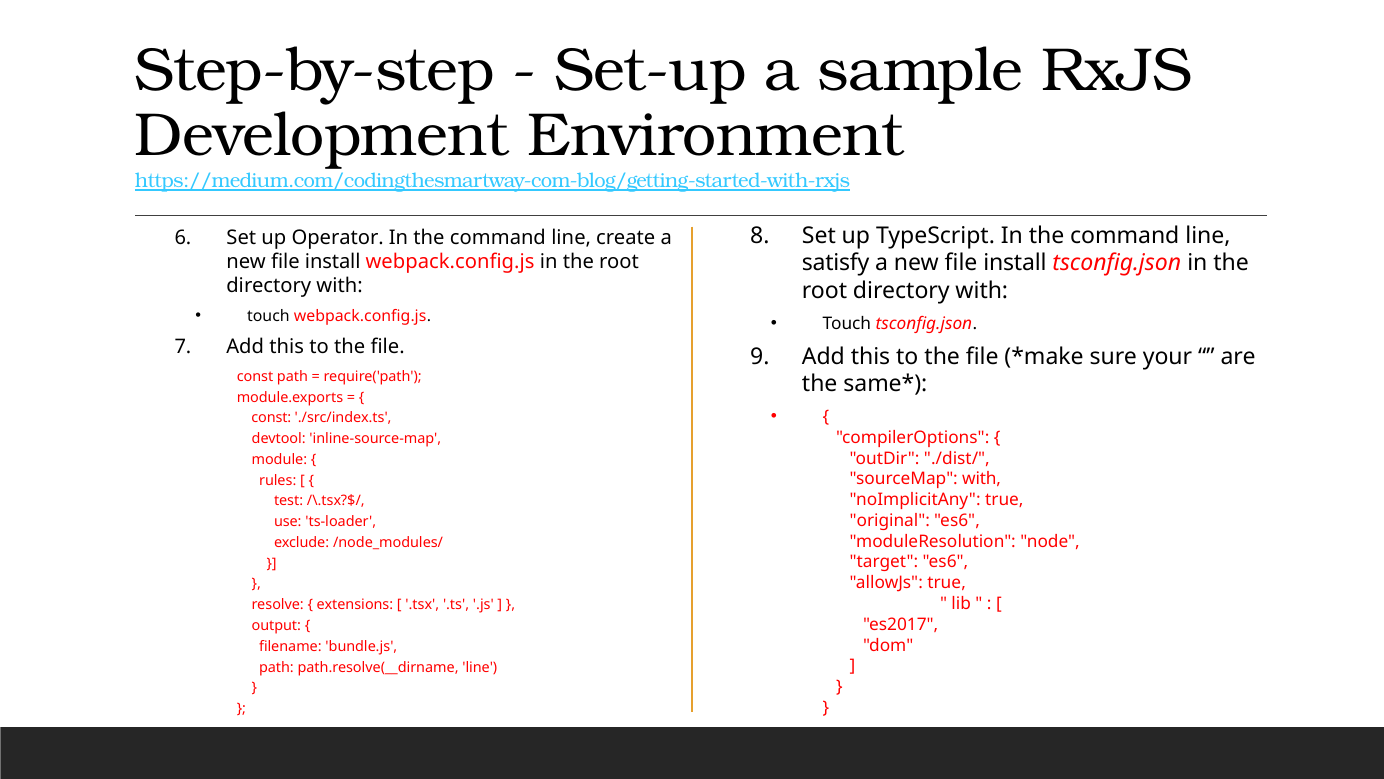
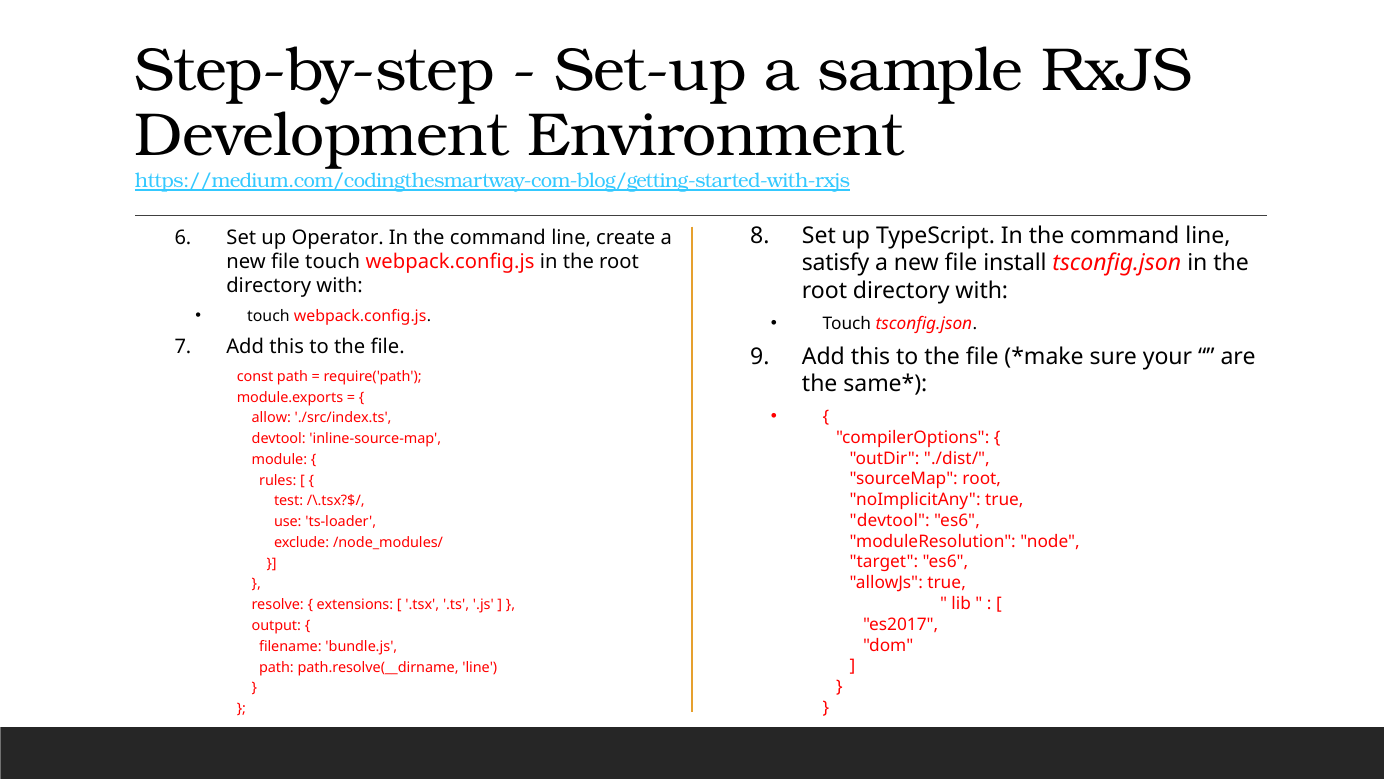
install at (333, 262): install -> touch
const at (271, 418): const -> allow
sourceMap with: with -> root
original at (890, 520): original -> devtool
